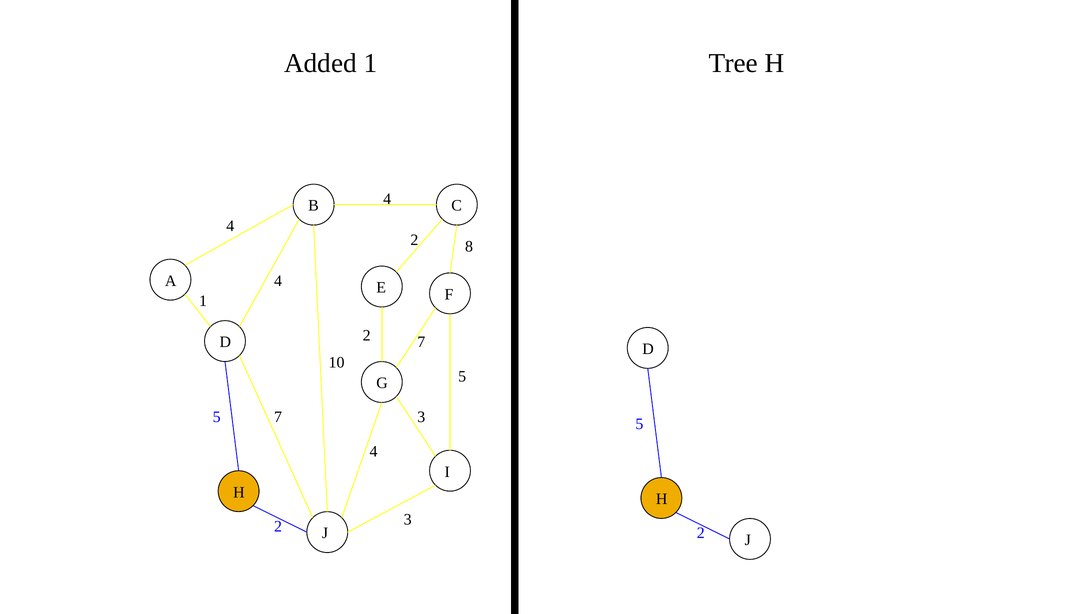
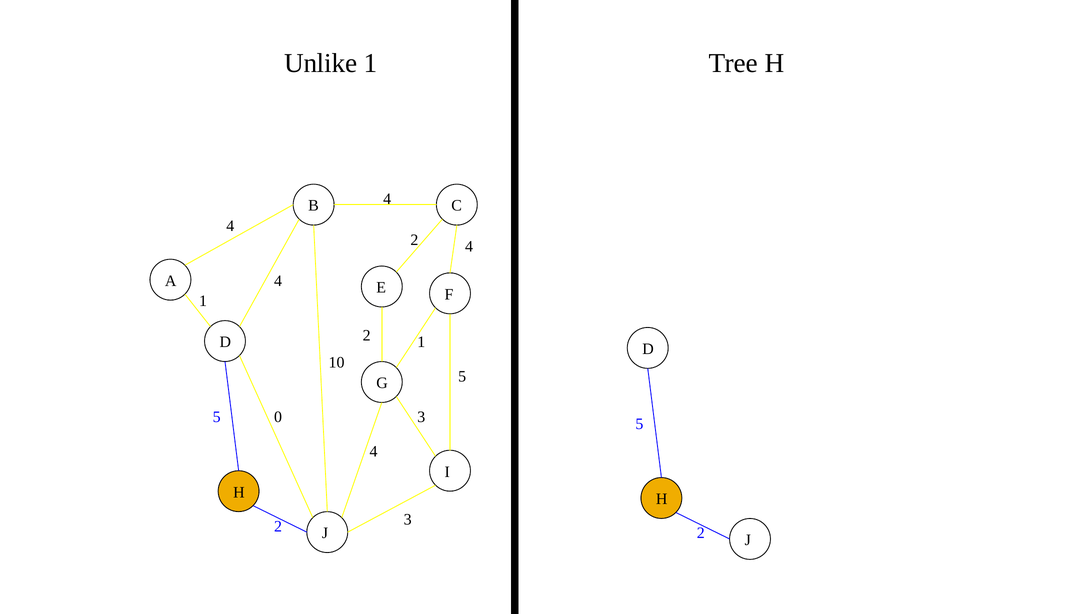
Added: Added -> Unlike
2 8: 8 -> 4
2 7: 7 -> 1
5 7: 7 -> 0
